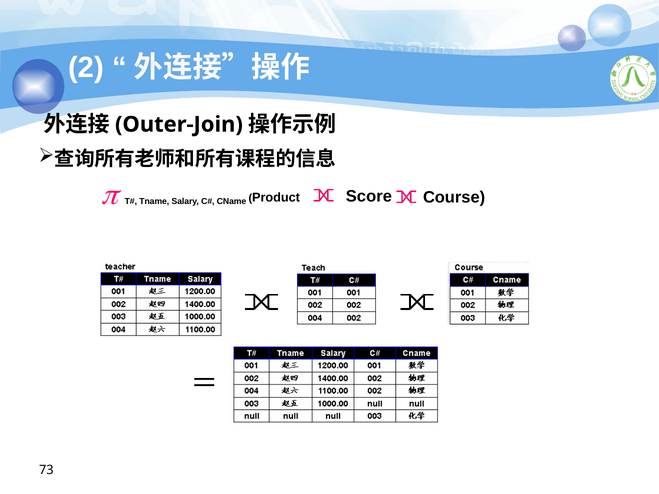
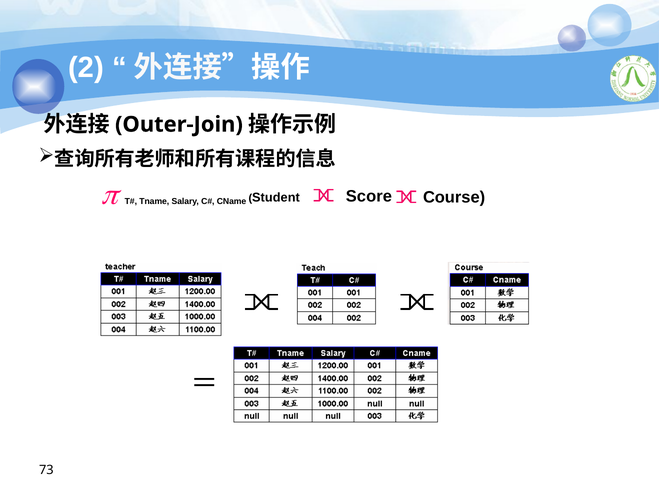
Product: Product -> Student
